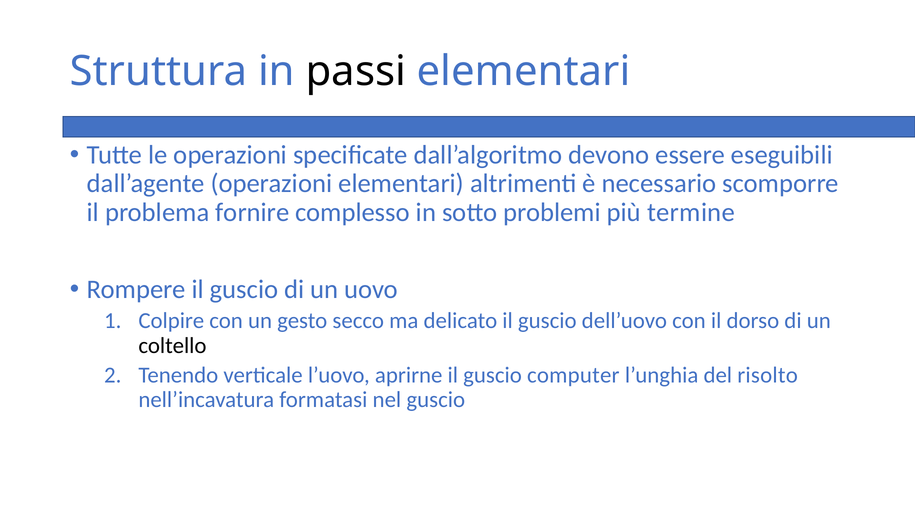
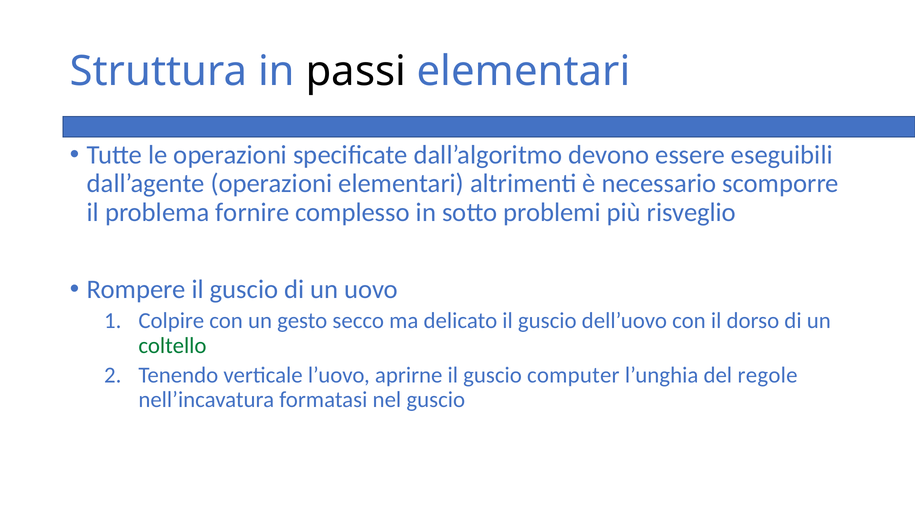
termine: termine -> risveglio
coltello colour: black -> green
risolto: risolto -> regole
